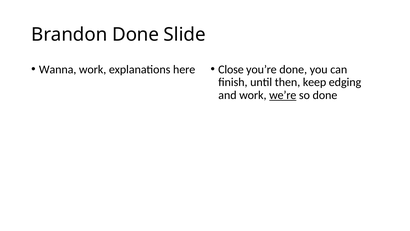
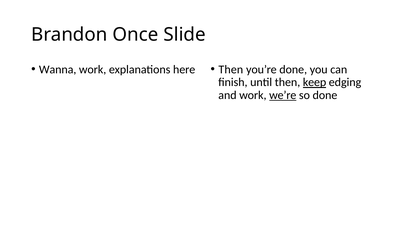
Brandon Done: Done -> Once
Close at (231, 69): Close -> Then
keep underline: none -> present
